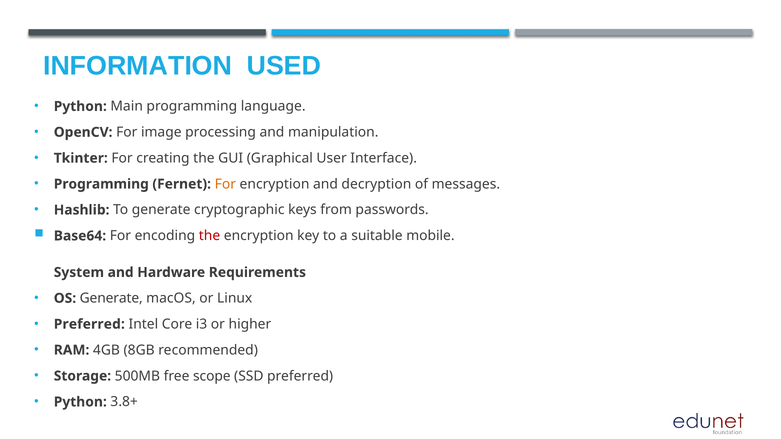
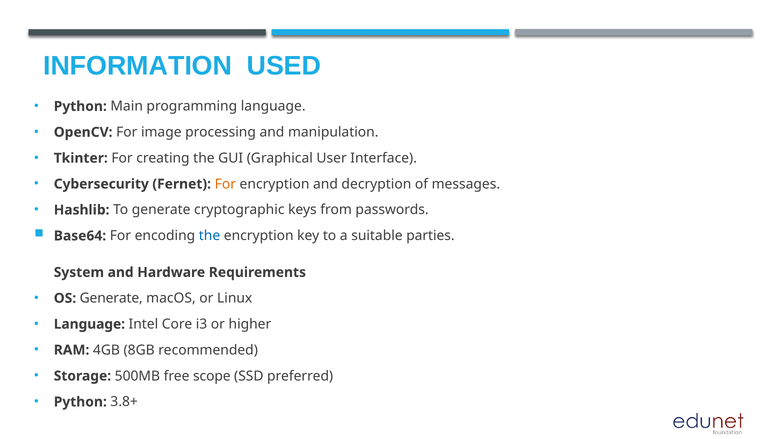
Programming at (101, 184): Programming -> Cybersecurity
the at (210, 236) colour: red -> blue
mobile: mobile -> parties
Preferred at (89, 324): Preferred -> Language
